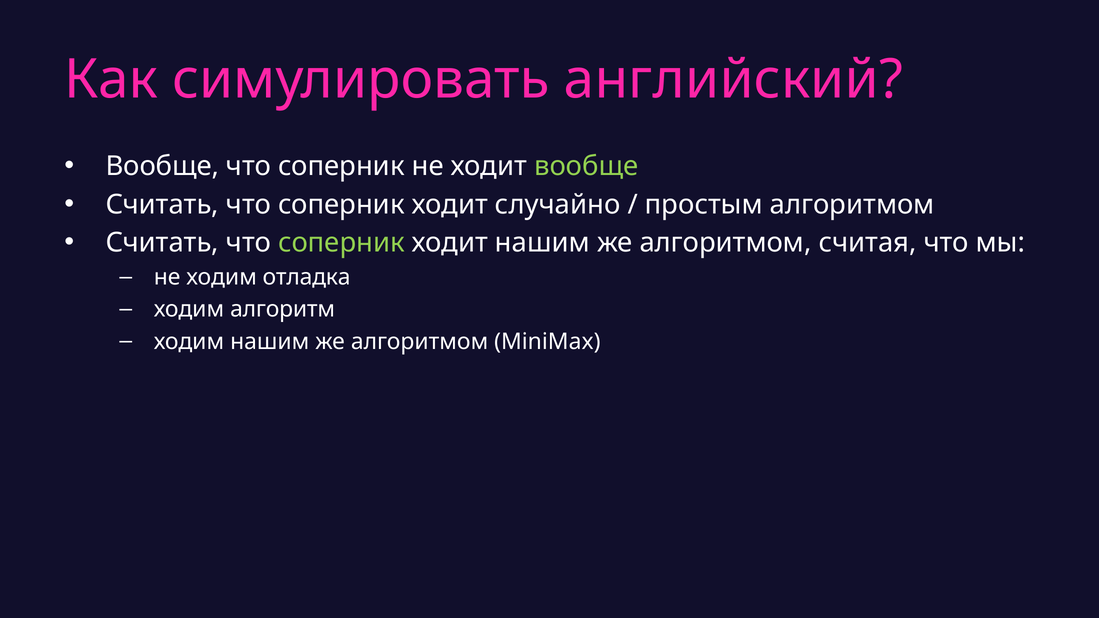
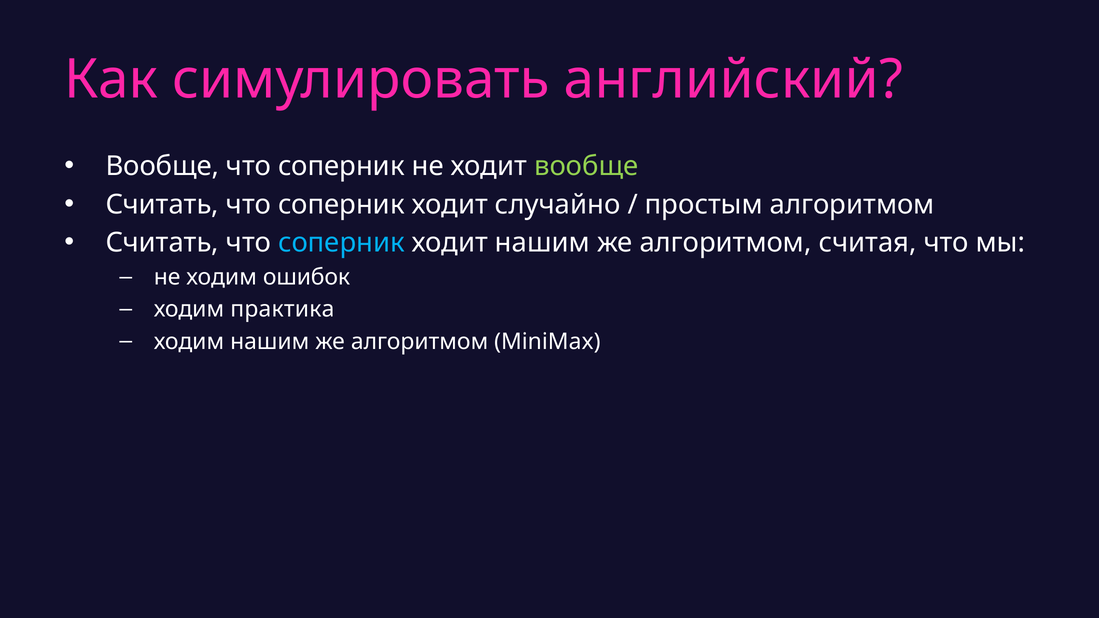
соперник at (341, 243) colour: light green -> light blue
отладка: отладка -> ошибок
алгоритм: алгоритм -> практика
